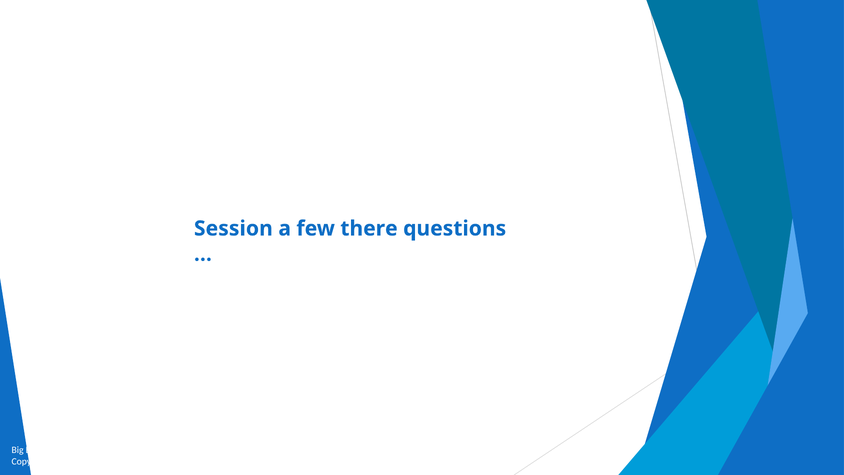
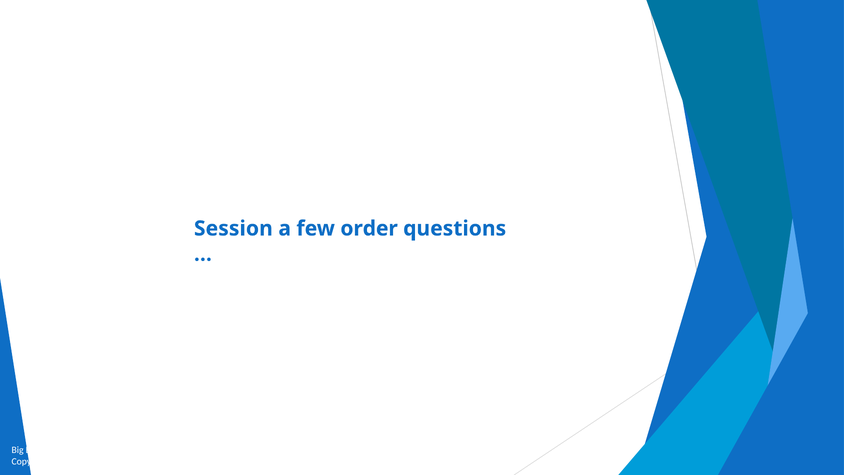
there: there -> order
